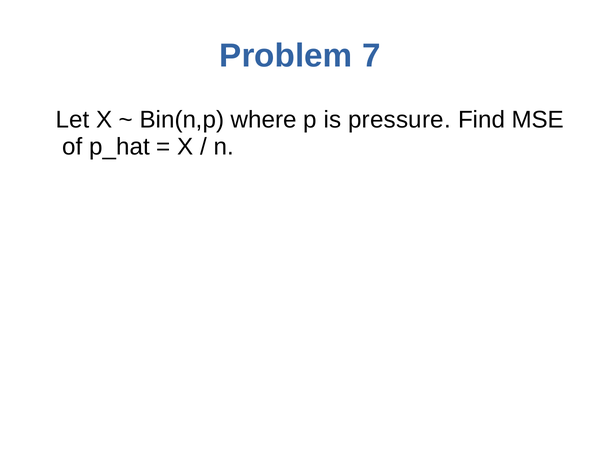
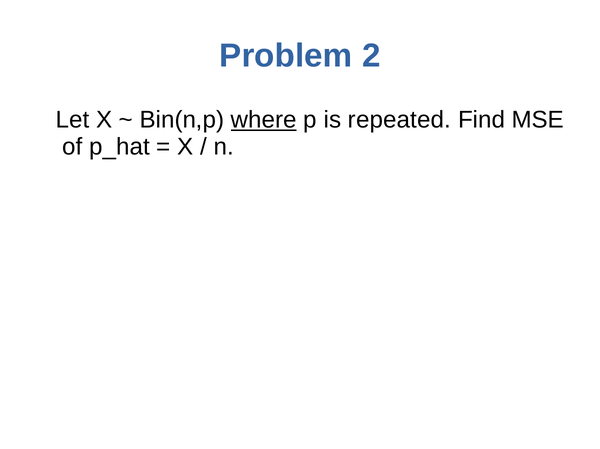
7: 7 -> 2
where underline: none -> present
pressure: pressure -> repeated
